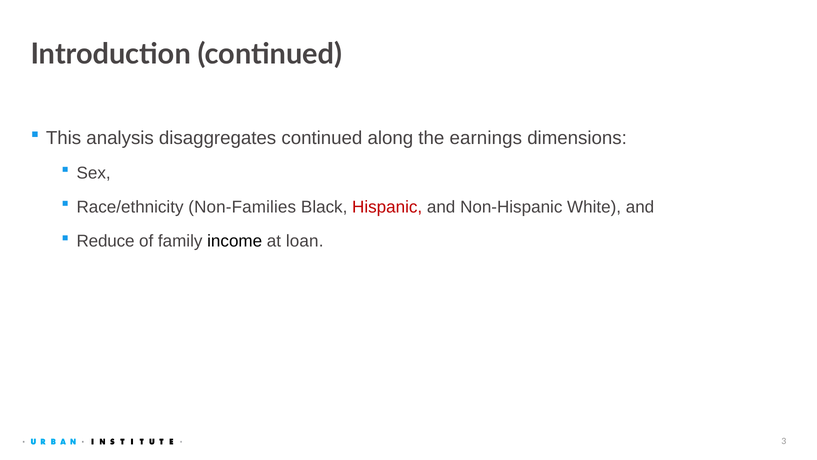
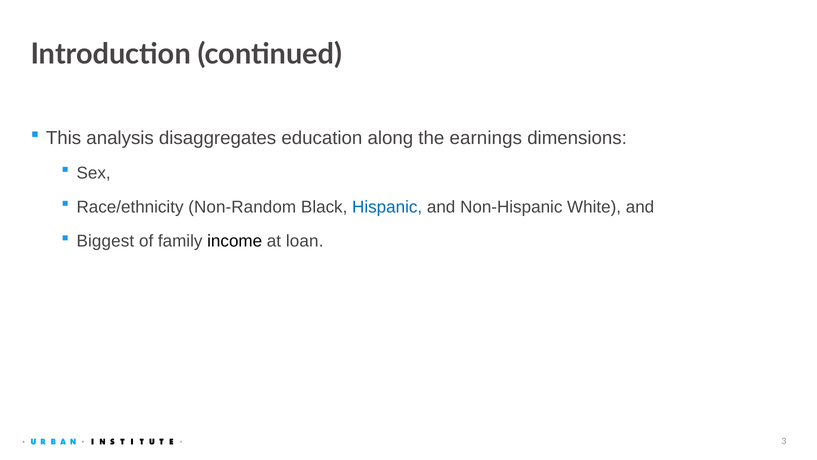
disaggregates continued: continued -> education
Non-Families: Non-Families -> Non-Random
Hispanic colour: red -> blue
Reduce: Reduce -> Biggest
